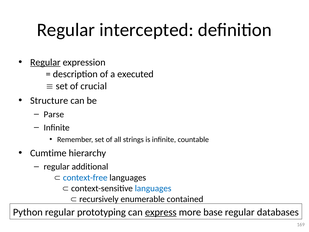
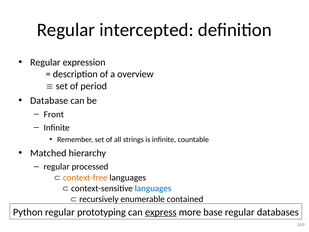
Regular at (45, 62) underline: present -> none
executed: executed -> overview
crucial: crucial -> period
Structure: Structure -> Database
Parse: Parse -> Front
Cumtime: Cumtime -> Matched
additional: additional -> processed
context-free colour: blue -> orange
